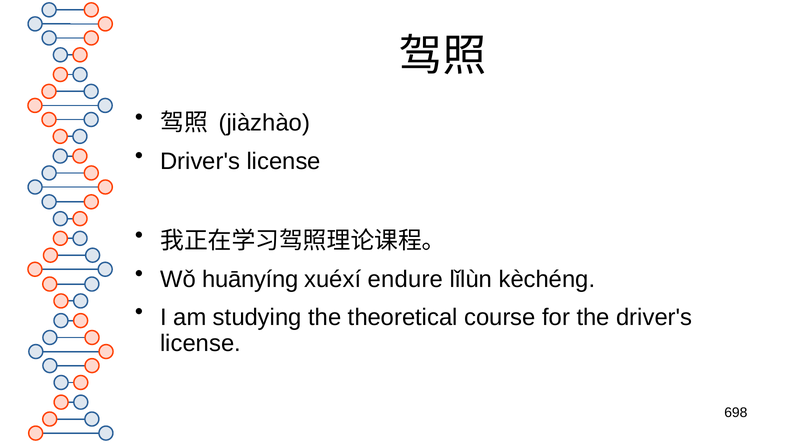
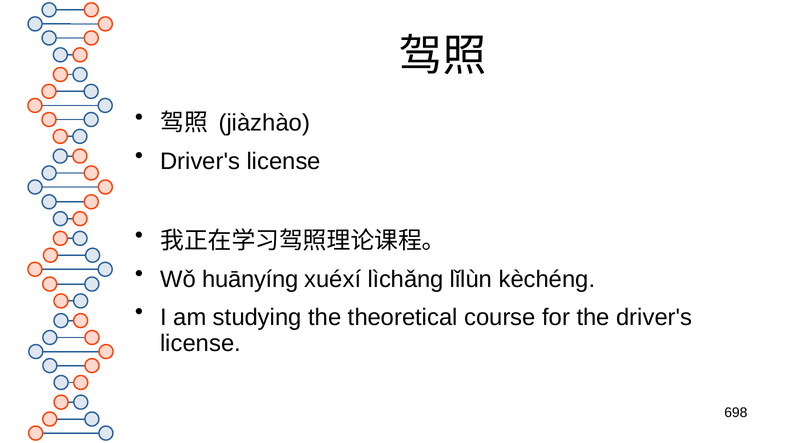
endure: endure -> lìchǎng
